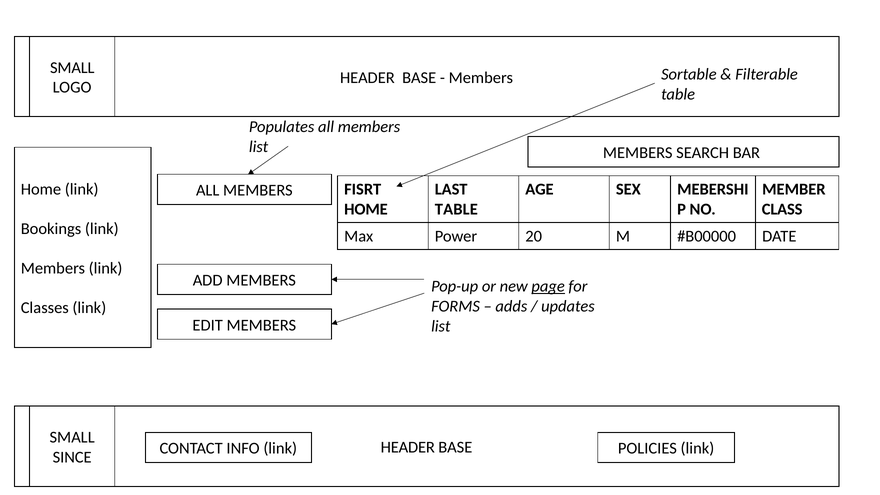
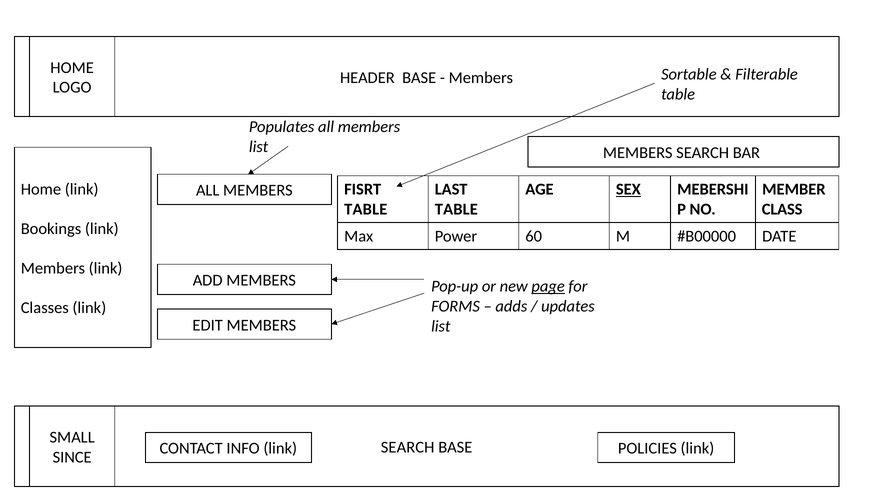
SMALL at (72, 68): SMALL -> HOME
SEX underline: none -> present
HOME at (366, 209): HOME -> TABLE
20: 20 -> 60
HEADER at (408, 447): HEADER -> SEARCH
